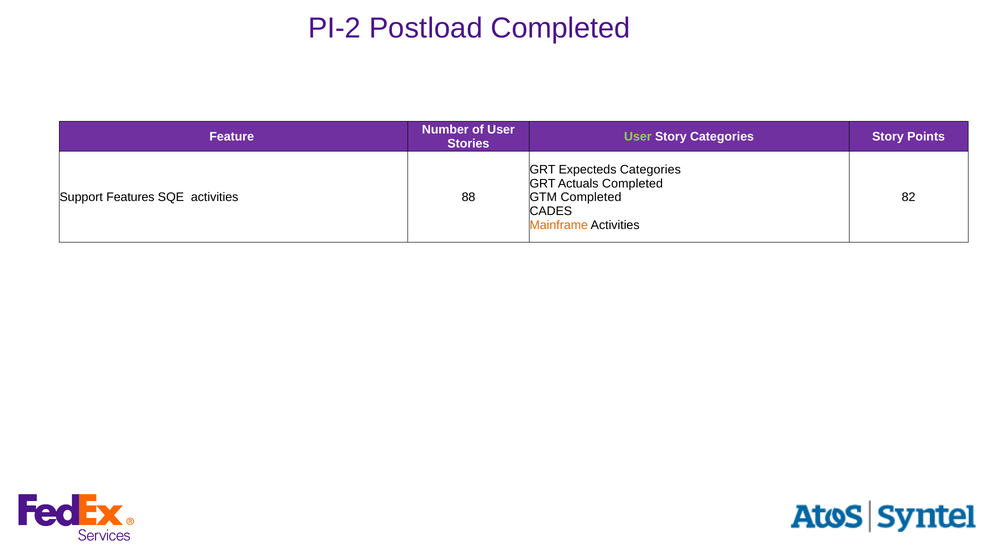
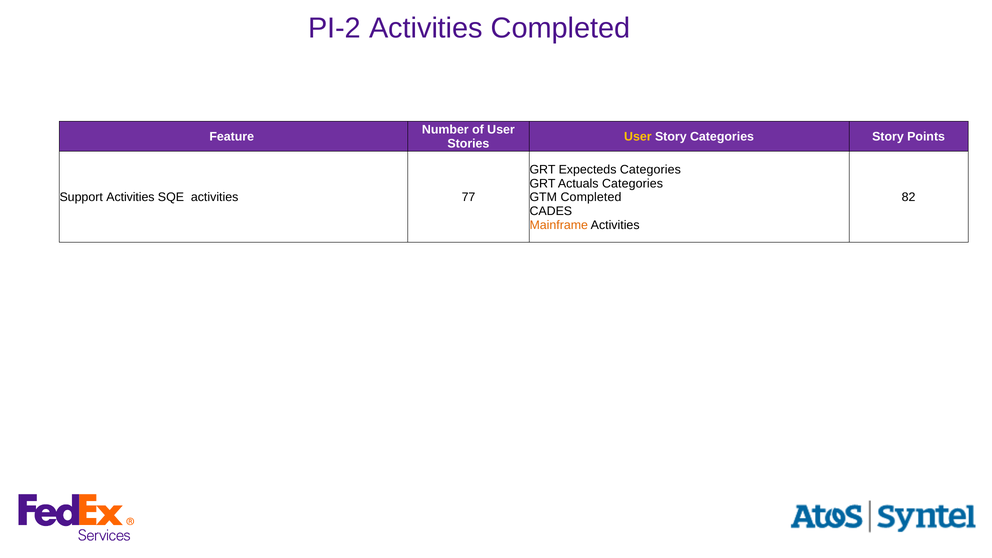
PI-2 Postload: Postload -> Activities
User at (638, 137) colour: light green -> yellow
Actuals Completed: Completed -> Categories
Support Features: Features -> Activities
88: 88 -> 77
